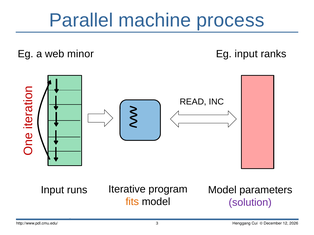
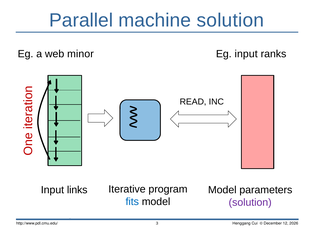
machine process: process -> solution
runs: runs -> links
fits colour: orange -> blue
